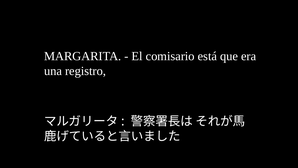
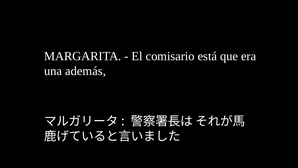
registro: registro -> además
